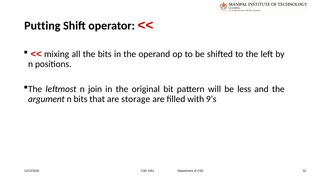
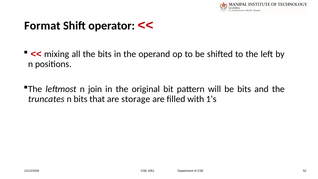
Putting: Putting -> Format
be less: less -> bits
argument: argument -> truncates
9’s: 9’s -> 1’s
